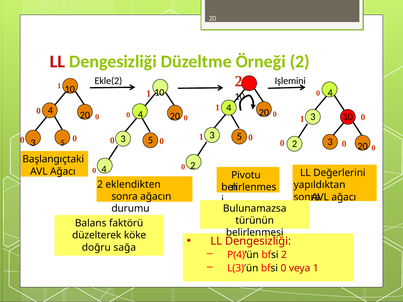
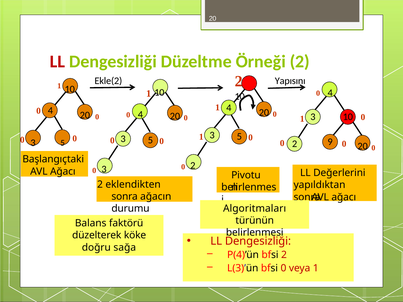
Işlemini: Işlemini -> Yapısını
2 3: 3 -> 9
4 at (104, 169): 4 -> 3
Bulunamazsa: Bulunamazsa -> Algoritmaları
